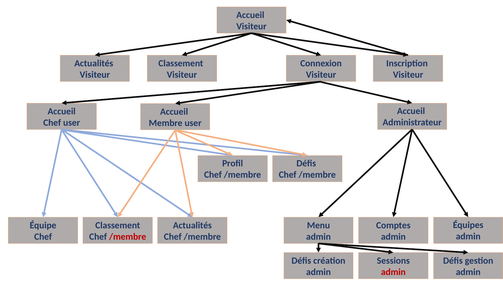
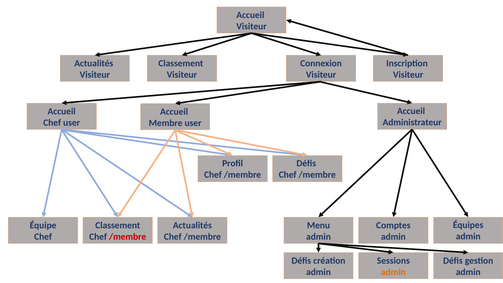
admin at (393, 272) colour: red -> orange
